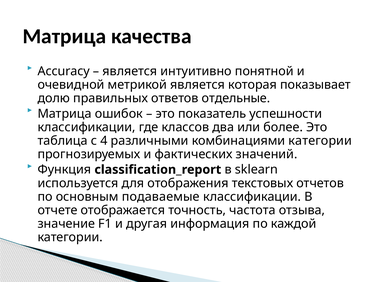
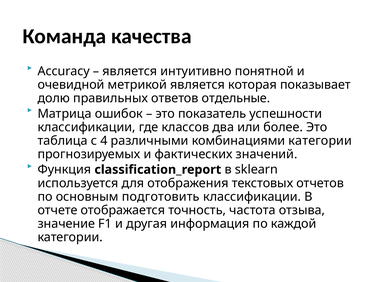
Матрица at (64, 36): Матрица -> Команда
подаваемые: подаваемые -> подготовить
